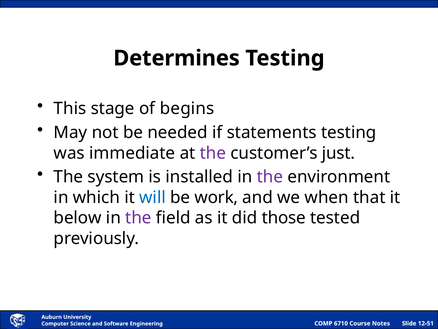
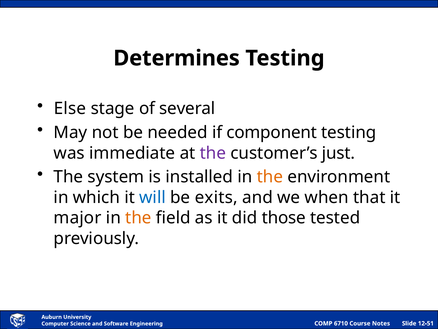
This: This -> Else
begins: begins -> several
statements: statements -> component
the at (270, 177) colour: purple -> orange
work: work -> exits
below: below -> major
the at (138, 218) colour: purple -> orange
